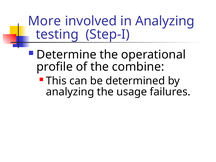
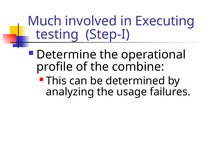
More: More -> Much
in Analyzing: Analyzing -> Executing
